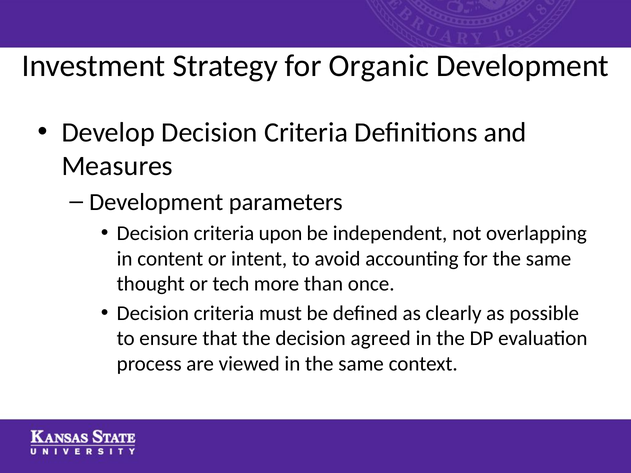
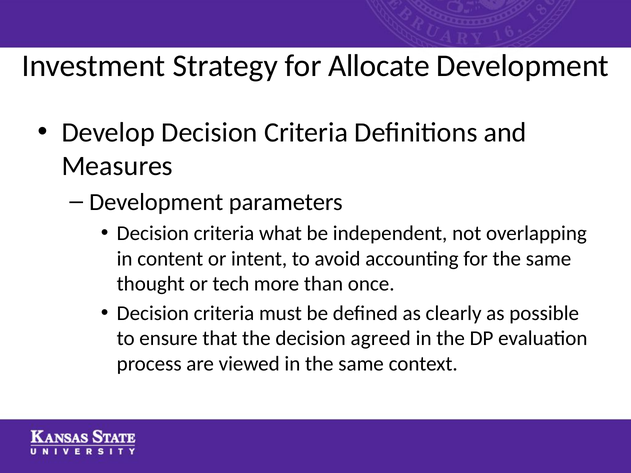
Organic: Organic -> Allocate
upon: upon -> what
